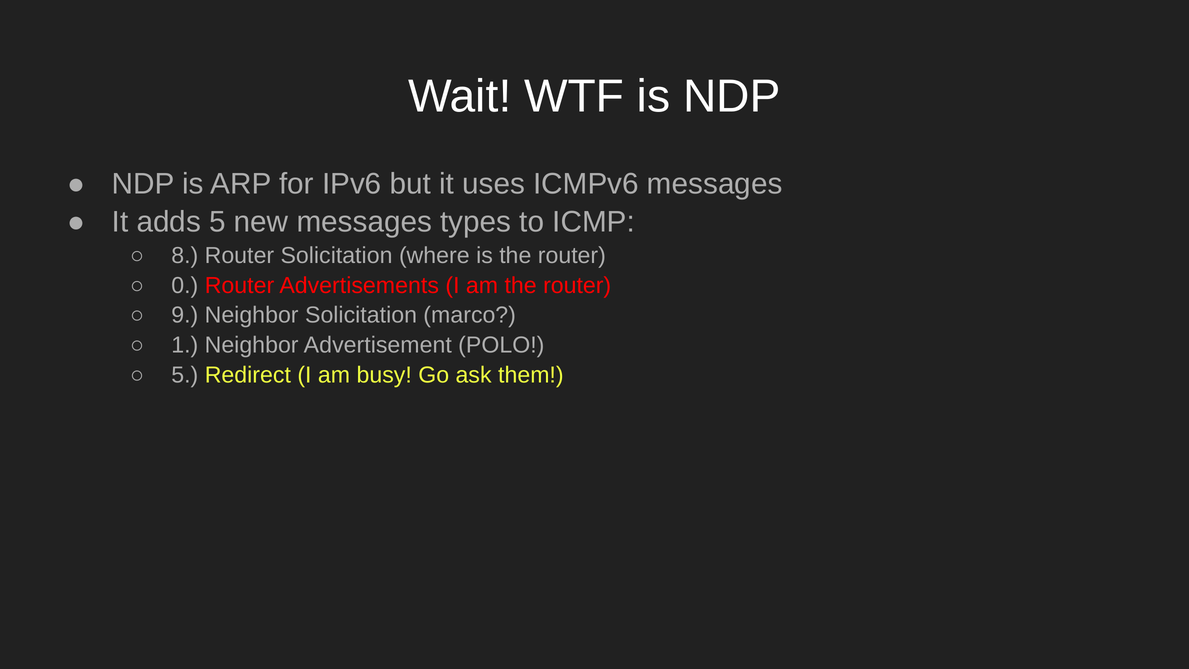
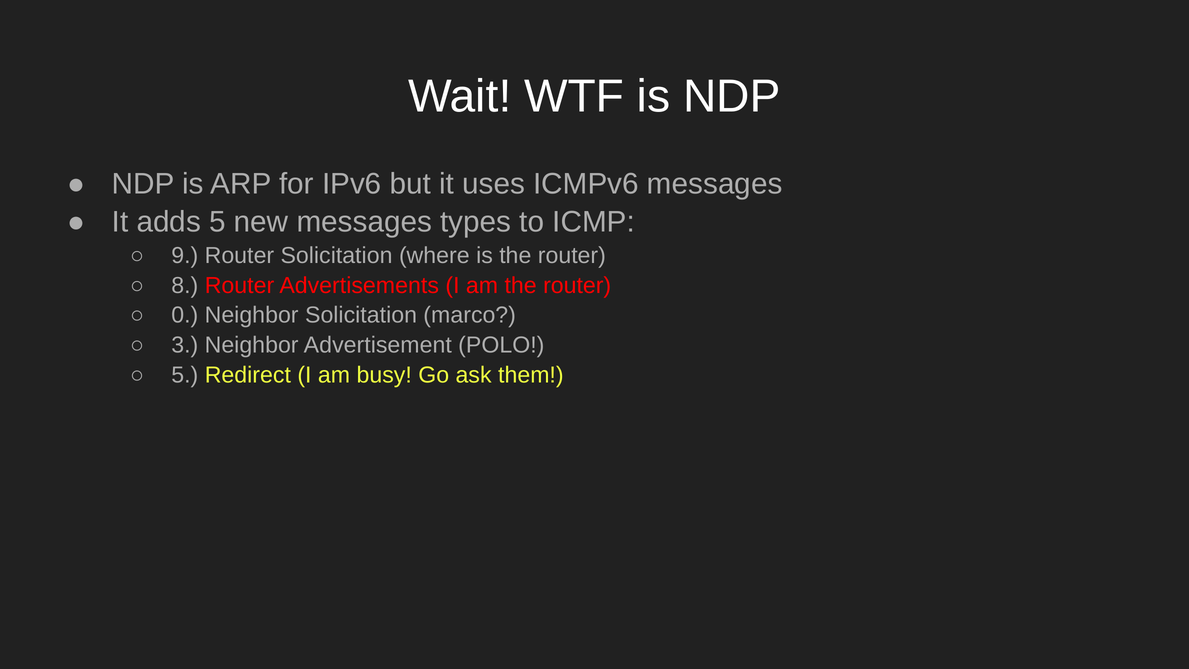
8: 8 -> 9
0: 0 -> 8
9: 9 -> 0
1: 1 -> 3
